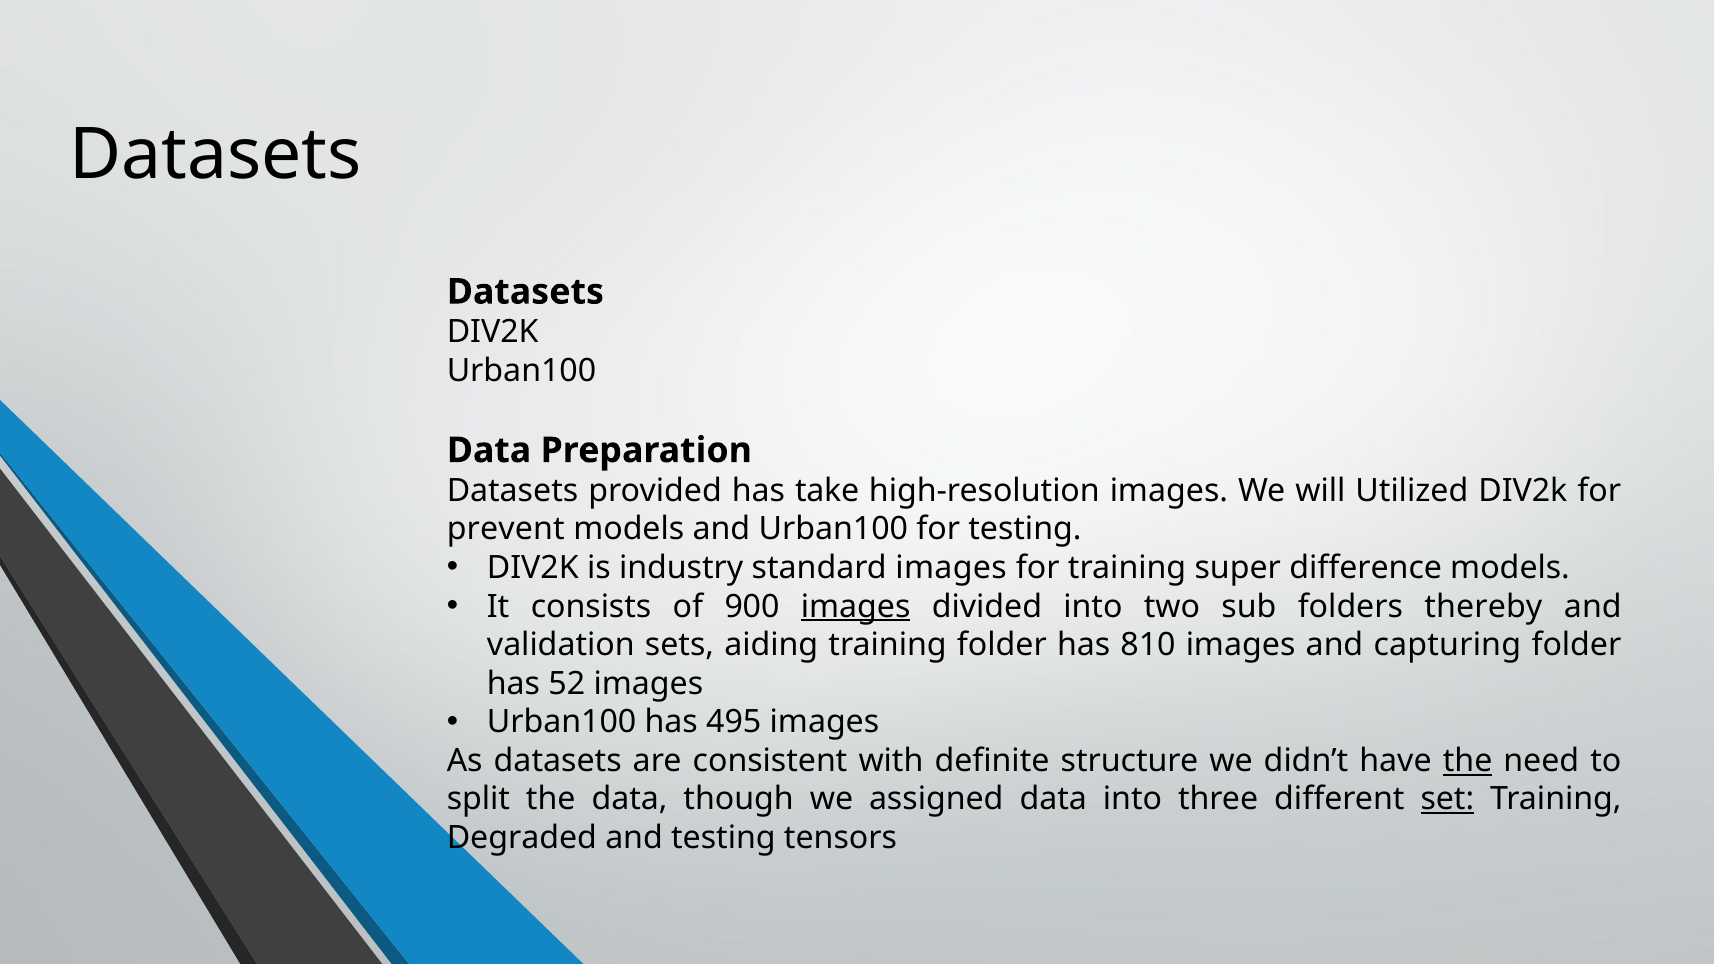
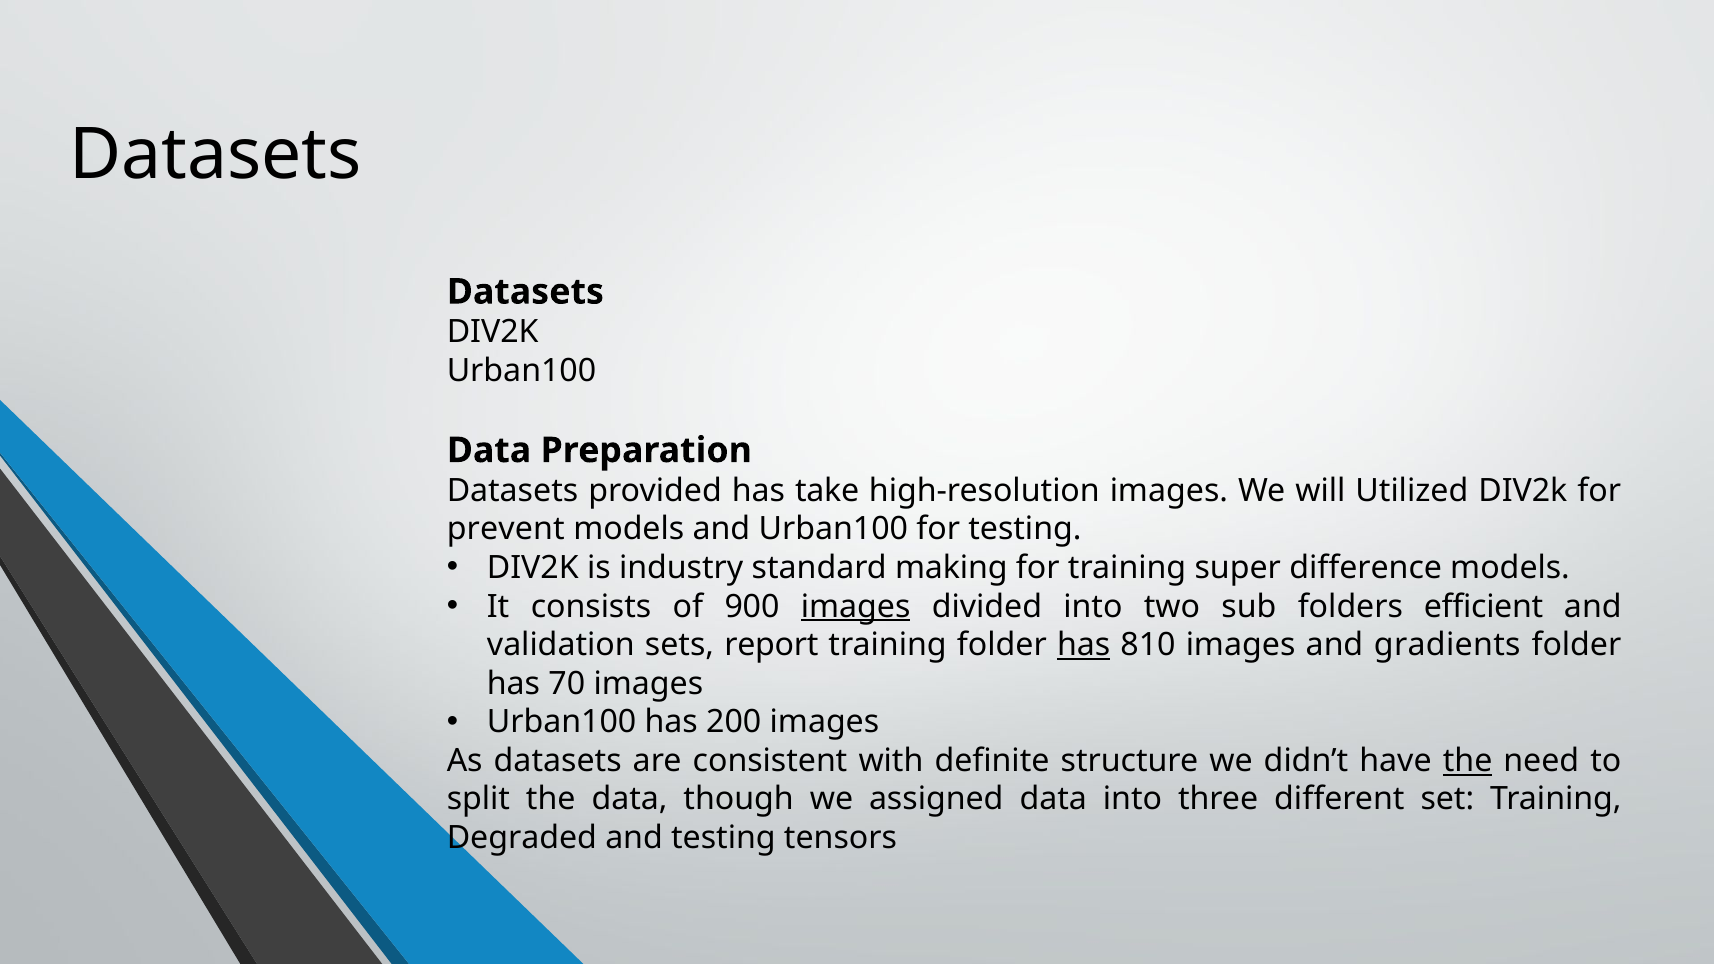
standard images: images -> making
thereby: thereby -> efficient
aiding: aiding -> report
has at (1084, 645) underline: none -> present
capturing: capturing -> gradients
52: 52 -> 70
495: 495 -> 200
set underline: present -> none
